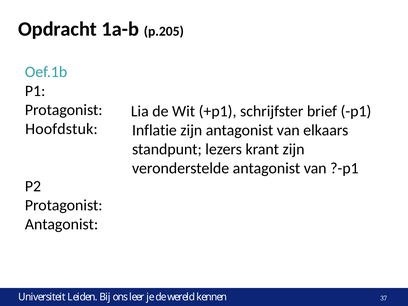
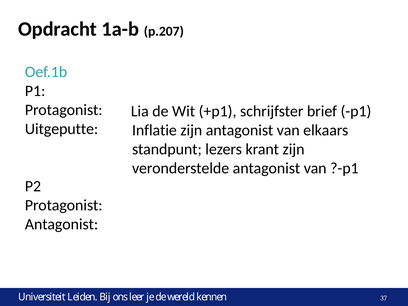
p.205: p.205 -> p.207
Hoofdstuk: Hoofdstuk -> Uitgeputte
